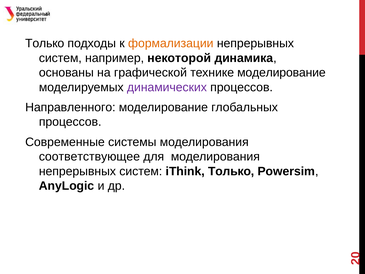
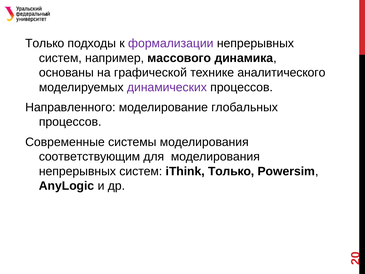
формализации colour: orange -> purple
некоторой: некоторой -> массового
технике моделирование: моделирование -> аналитического
соответствующее: соответствующее -> соответствующим
